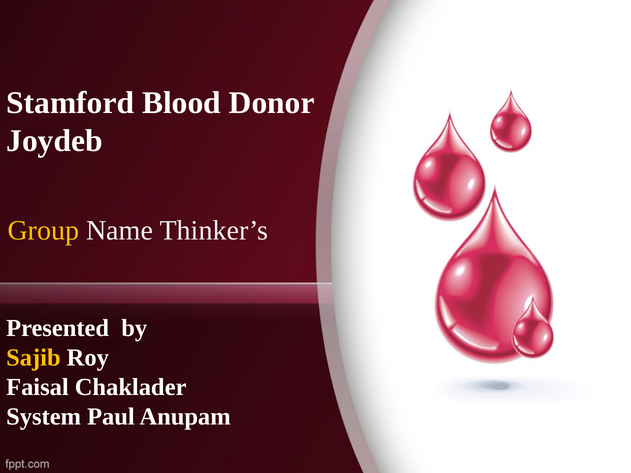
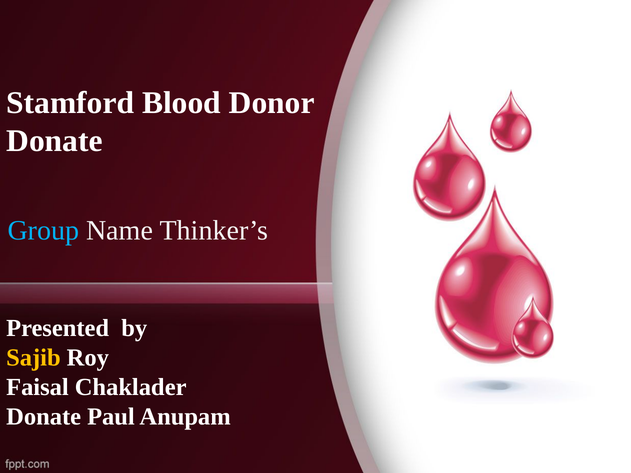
Joydeb at (54, 141): Joydeb -> Donate
Group colour: yellow -> light blue
System at (44, 417): System -> Donate
